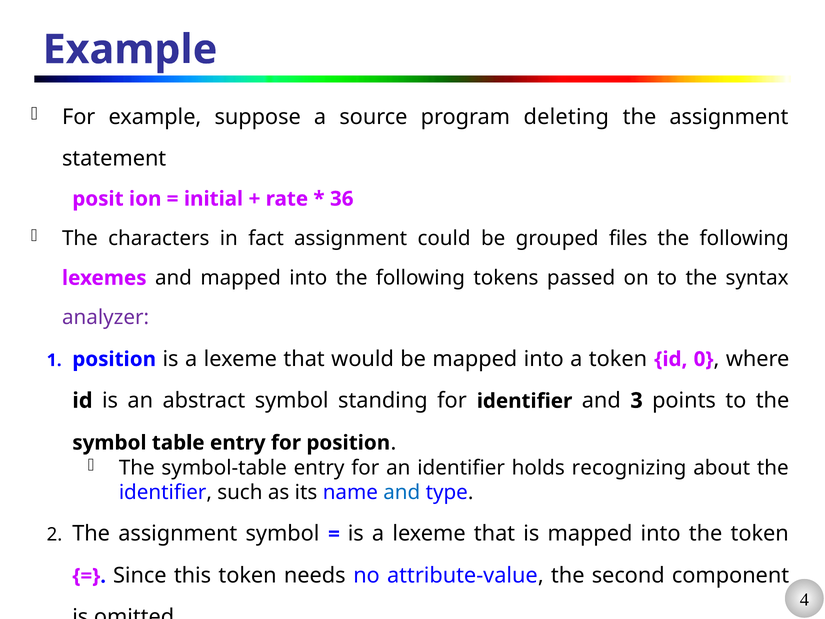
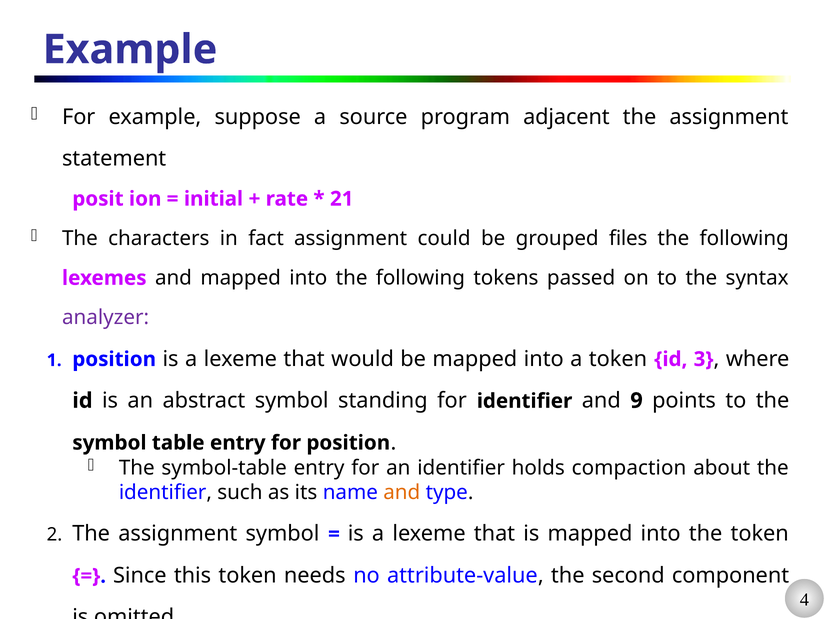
deleting: deleting -> adjacent
36: 36 -> 21
id 0: 0 -> 3
and 3: 3 -> 9
recognizing: recognizing -> compaction
and at (402, 492) colour: blue -> orange
